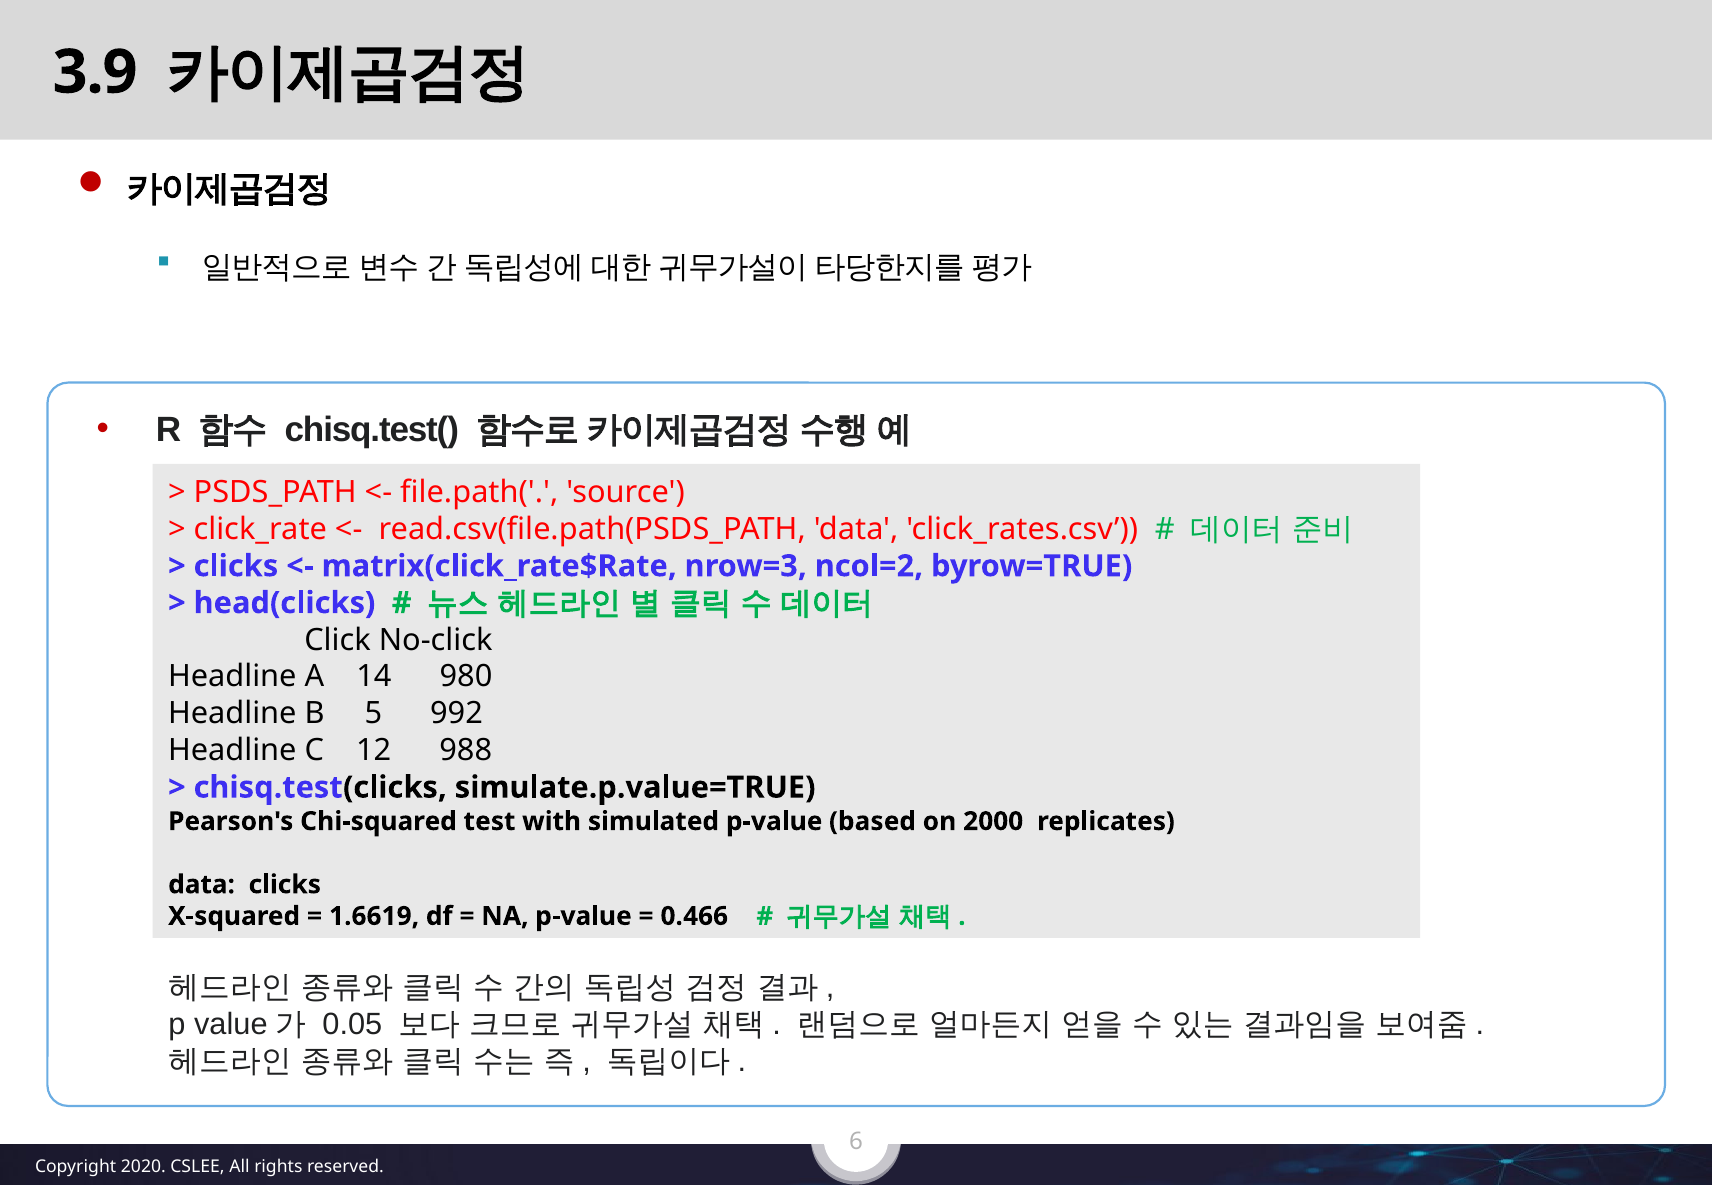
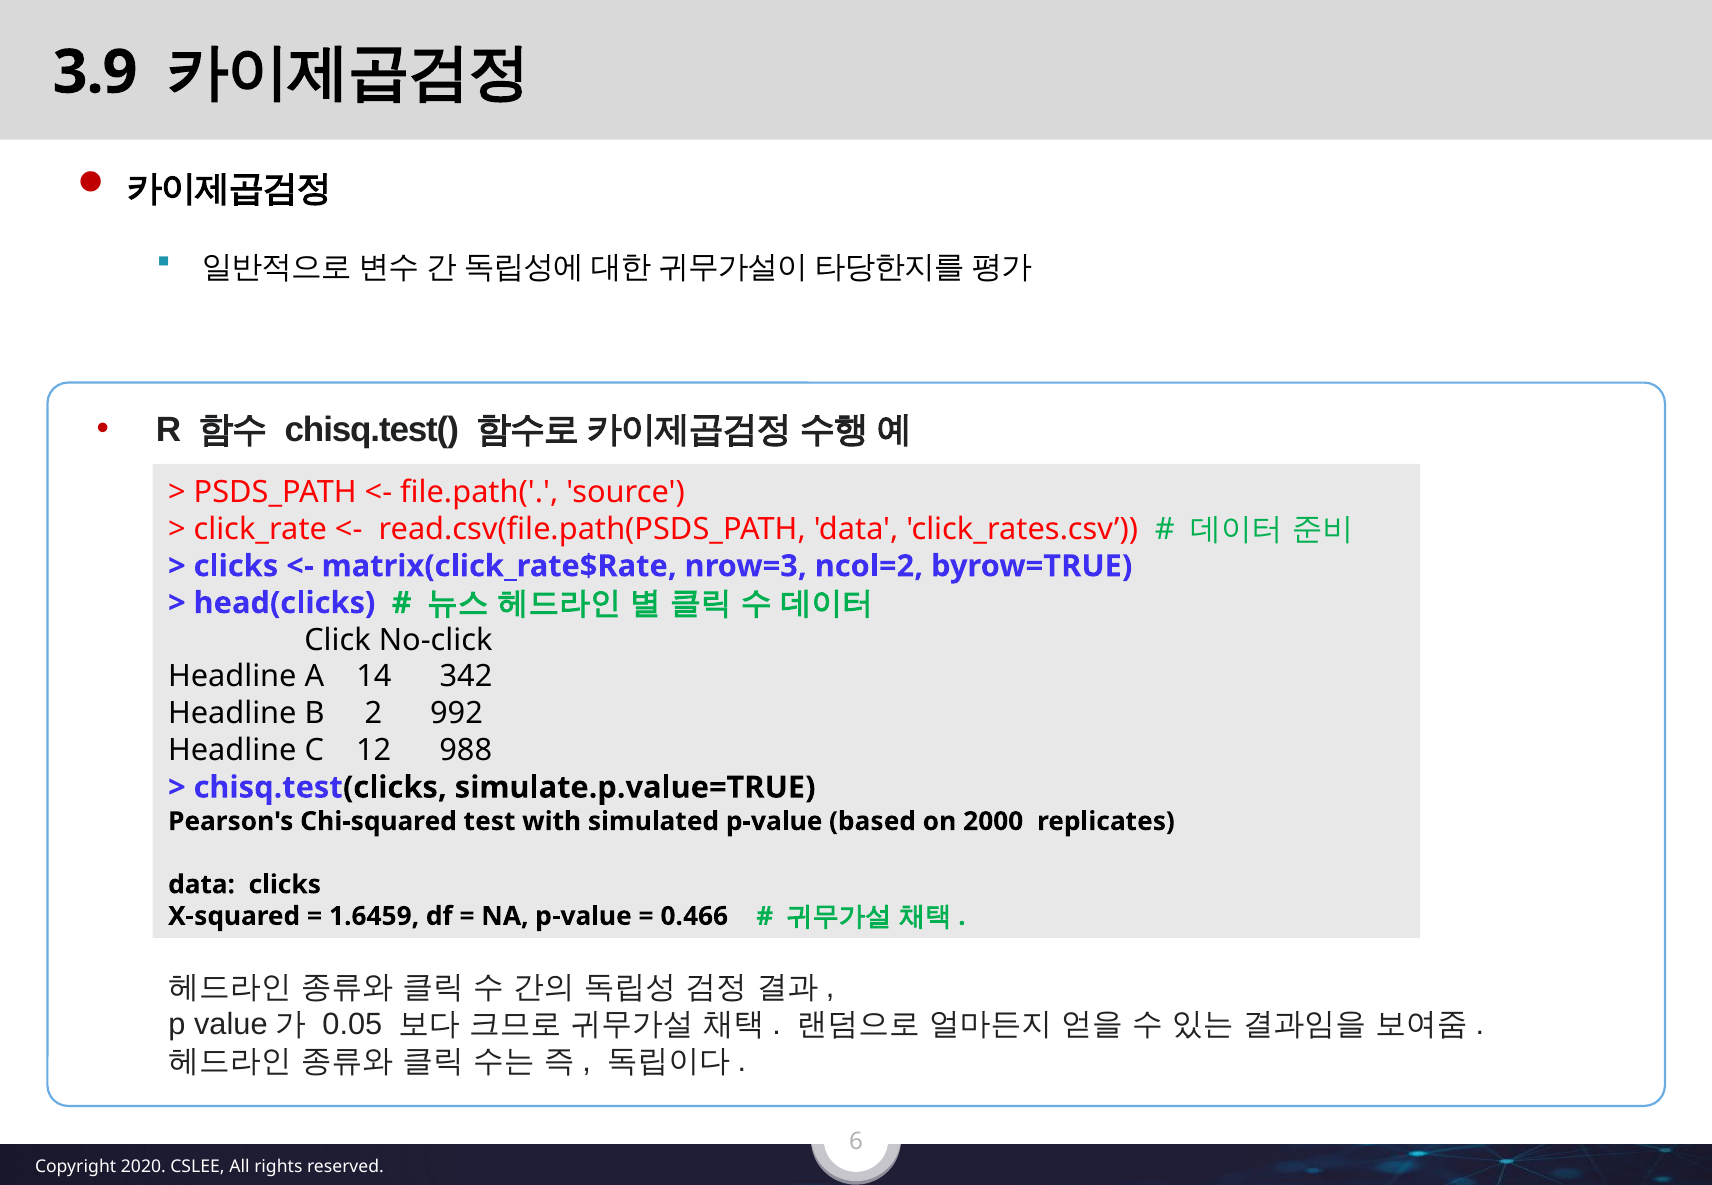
980: 980 -> 342
5: 5 -> 2
1.6619: 1.6619 -> 1.6459
